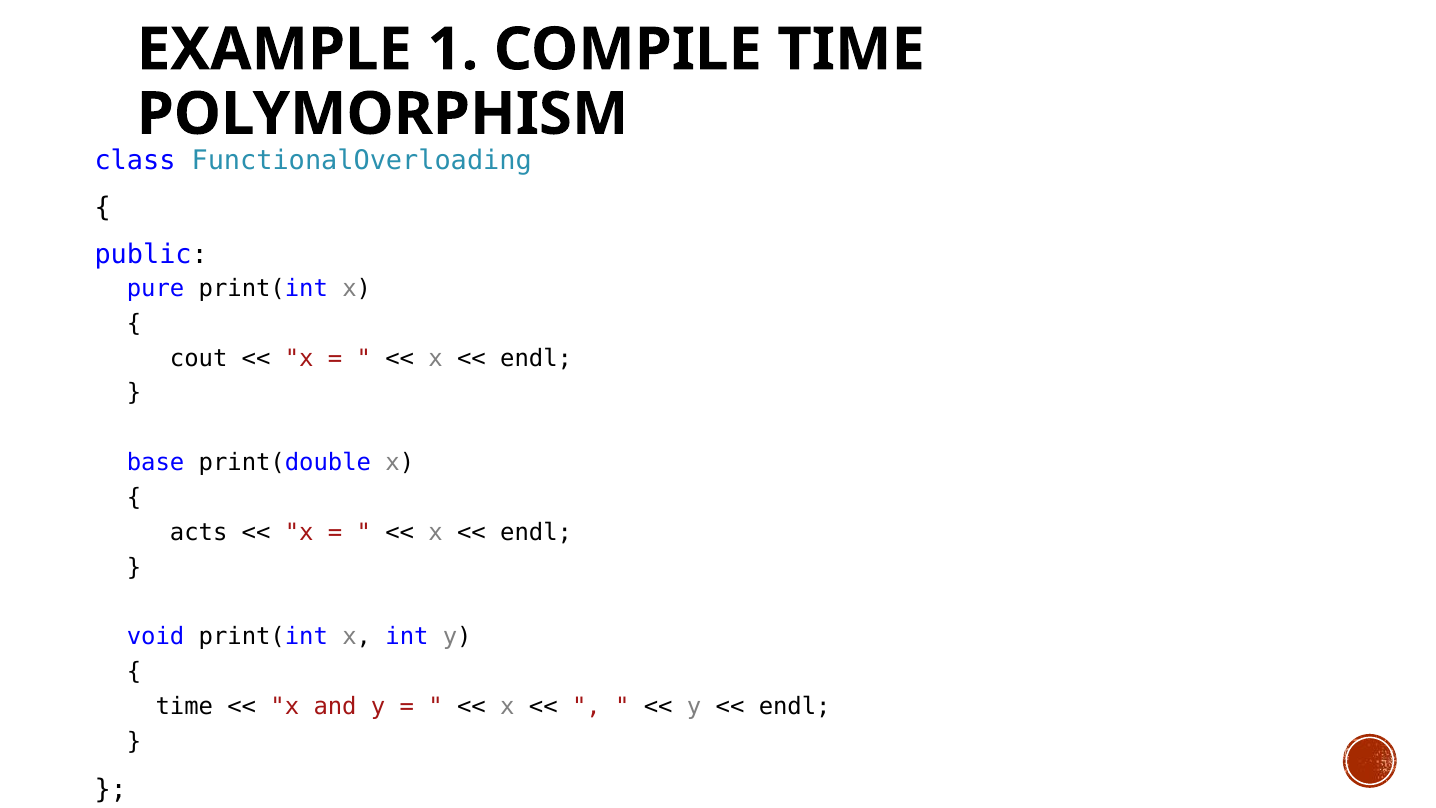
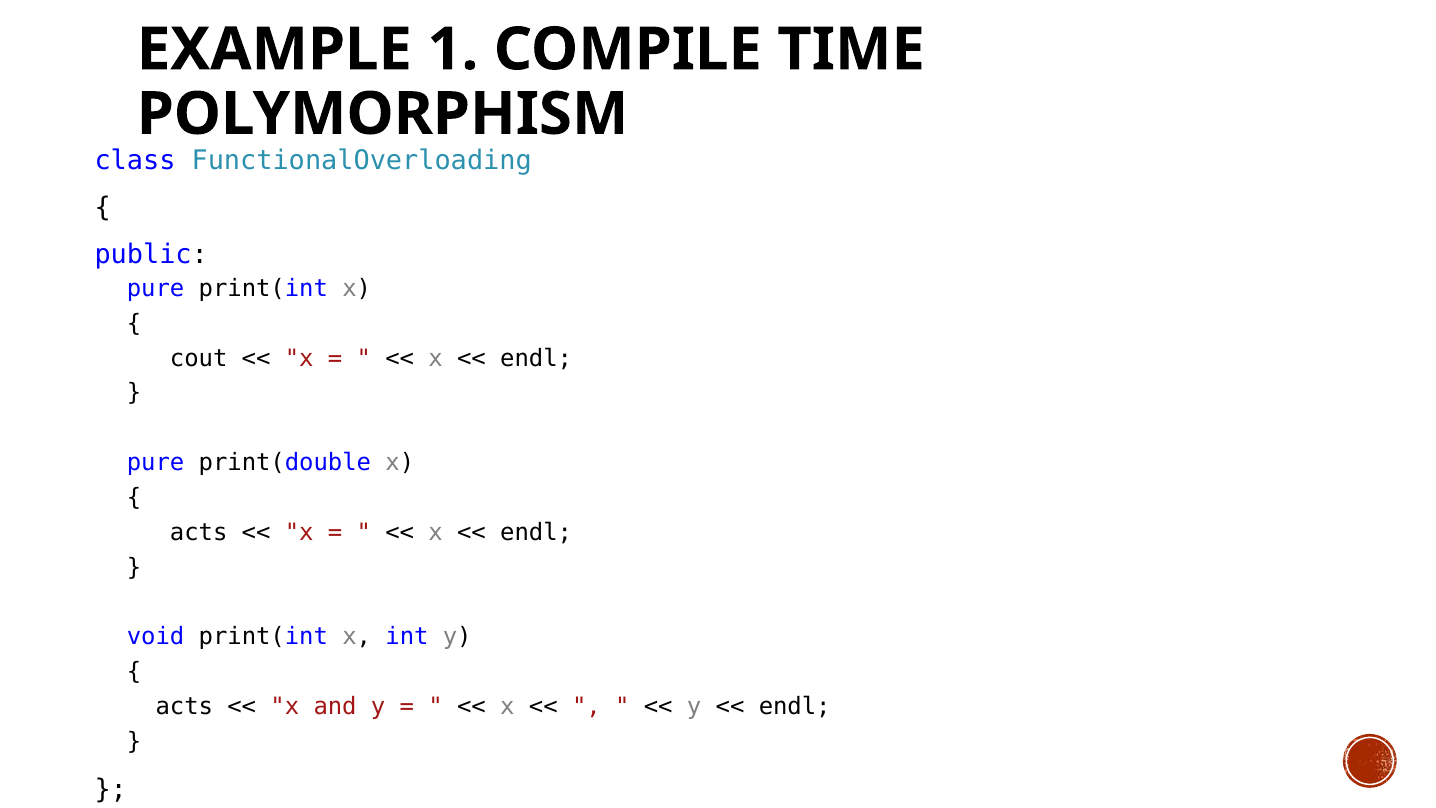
base at (156, 463): base -> pure
time at (184, 706): time -> acts
